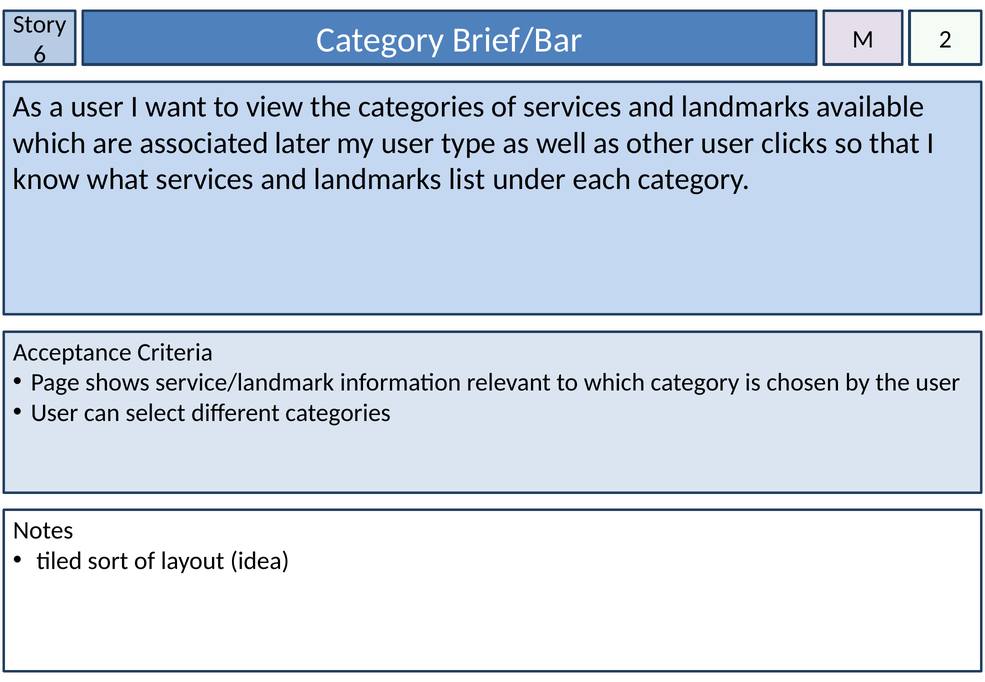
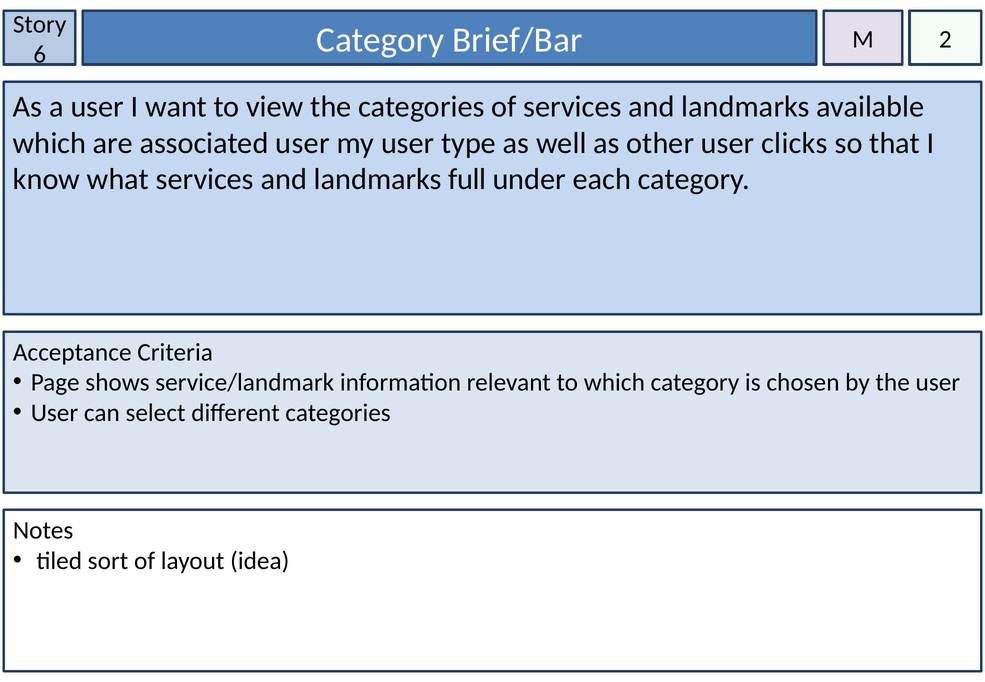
associated later: later -> user
list: list -> full
